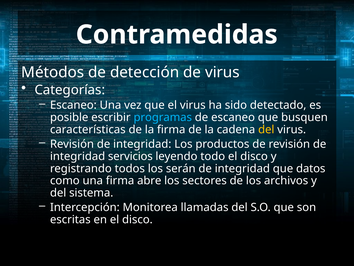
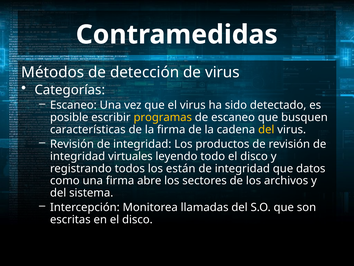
programas colour: light blue -> yellow
servicios: servicios -> virtuales
serán: serán -> están
